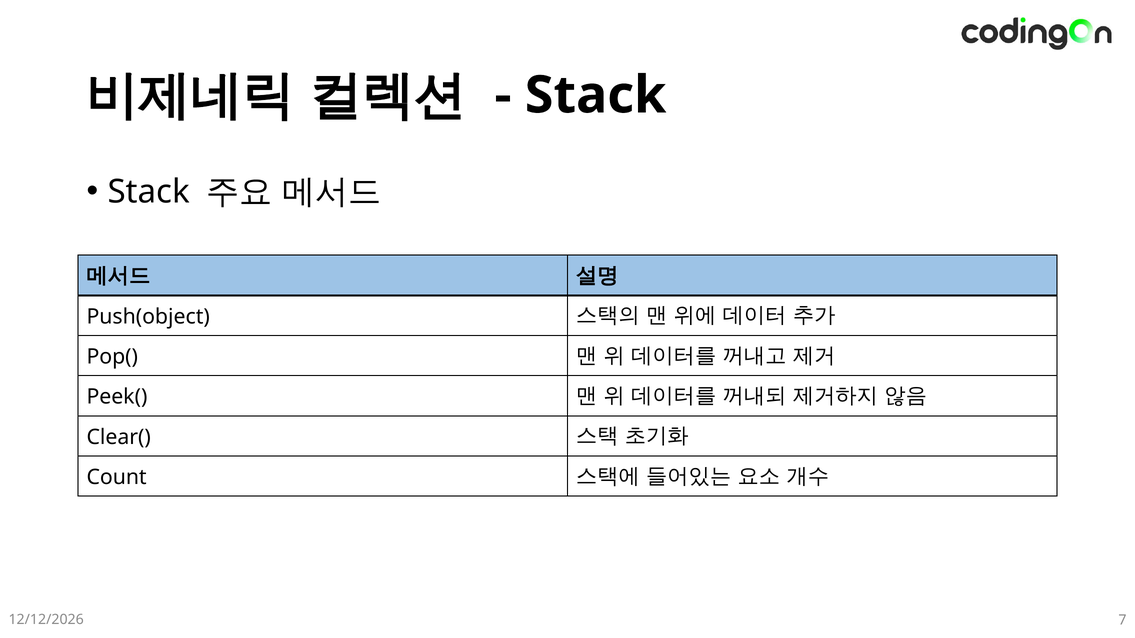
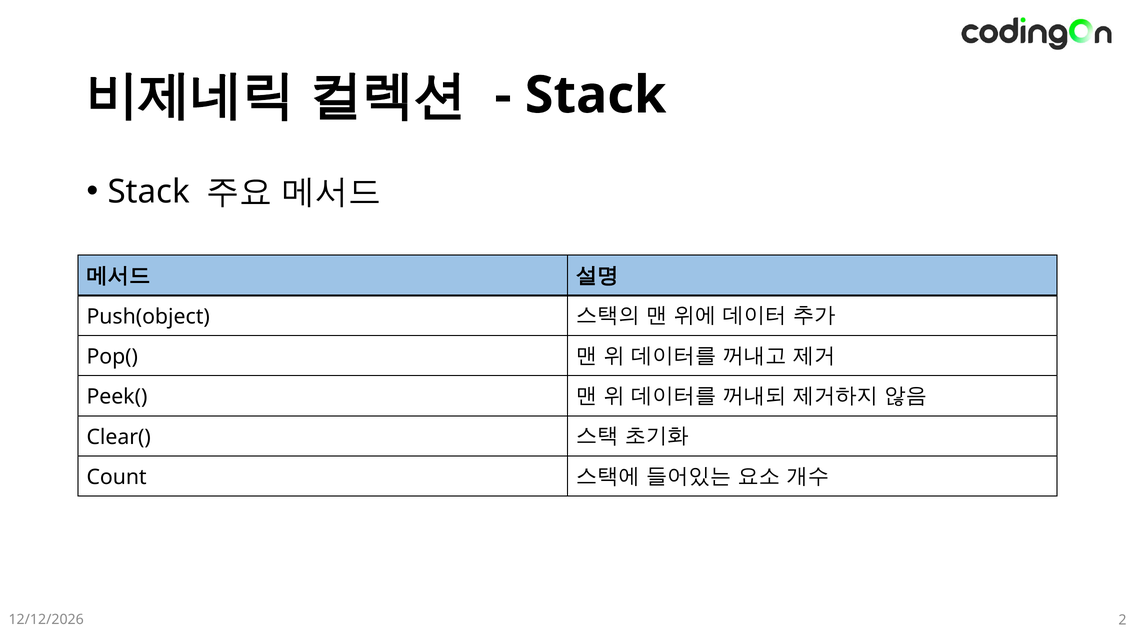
7: 7 -> 2
